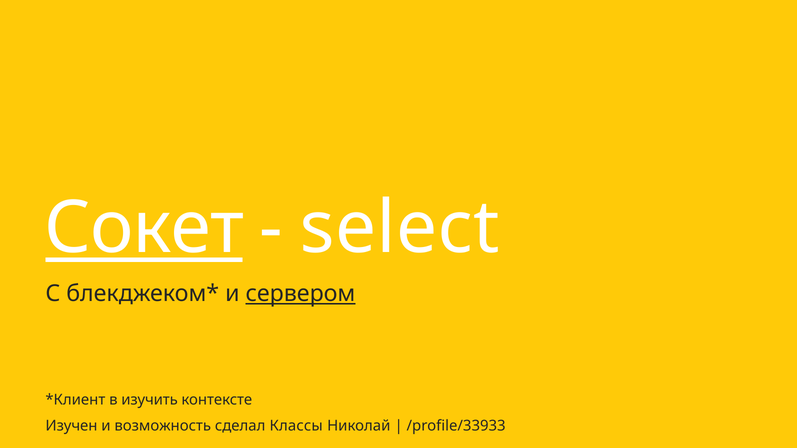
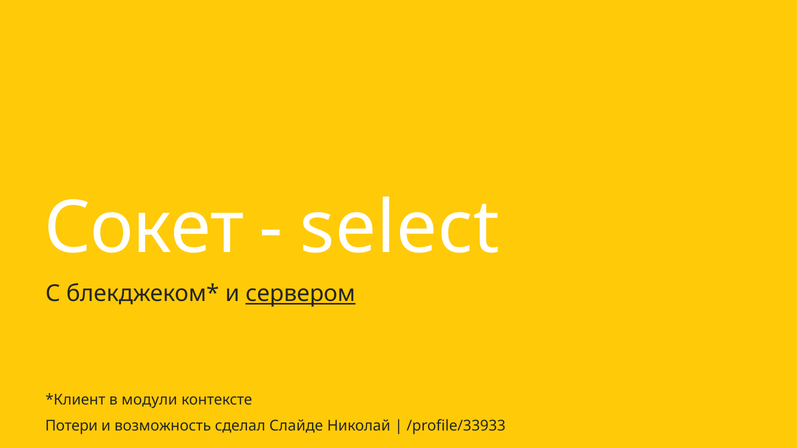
Сокет underline: present -> none
изучить: изучить -> модули
Изучен: Изучен -> Потери
Классы: Классы -> Слайде
